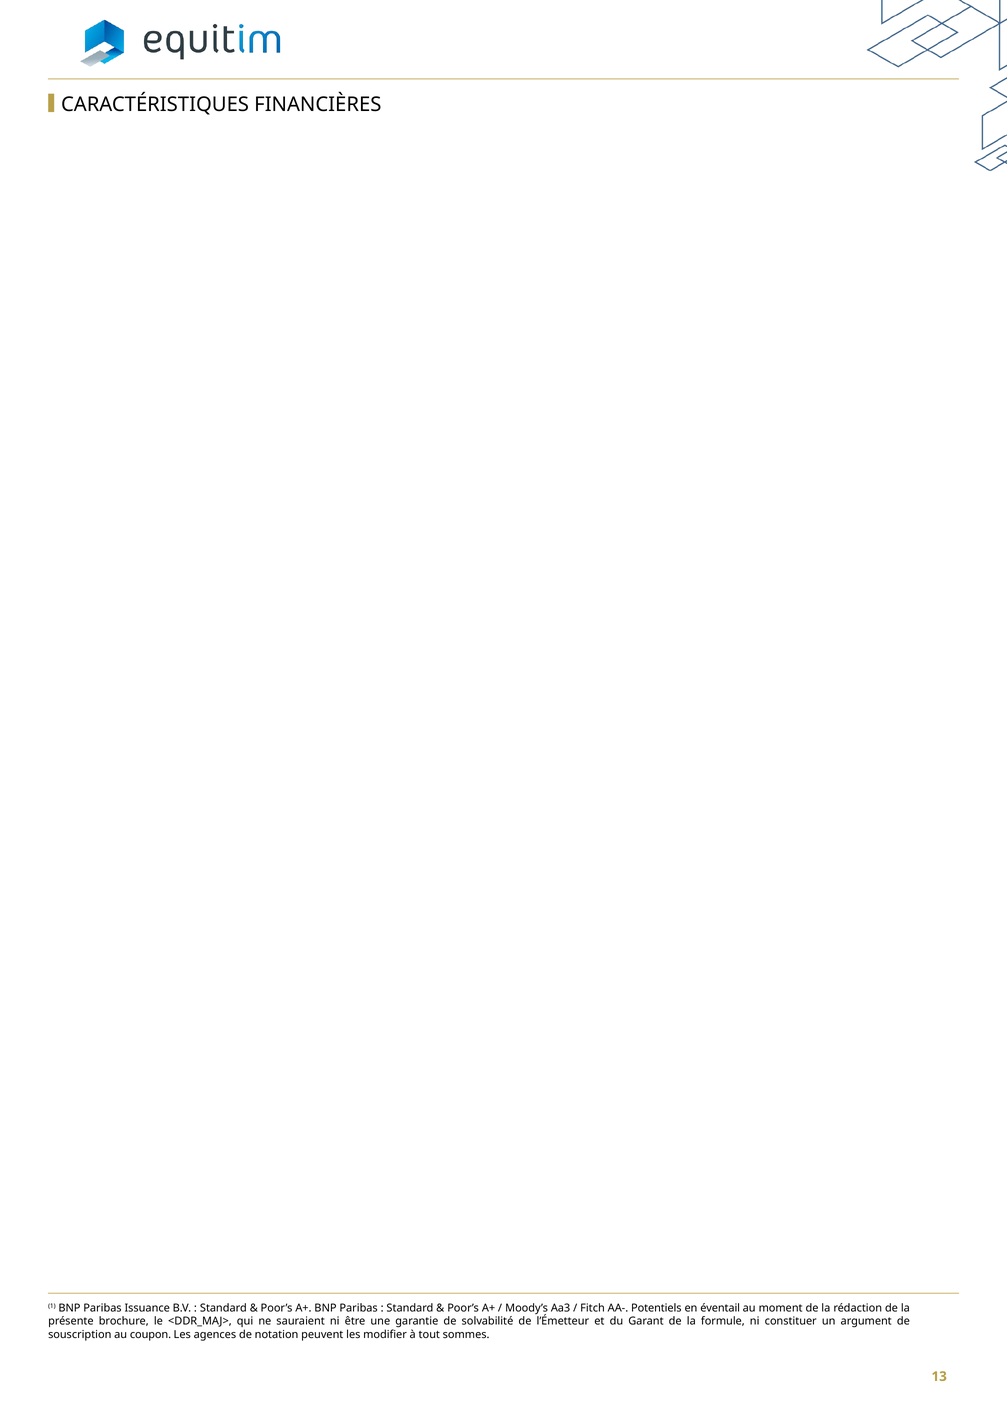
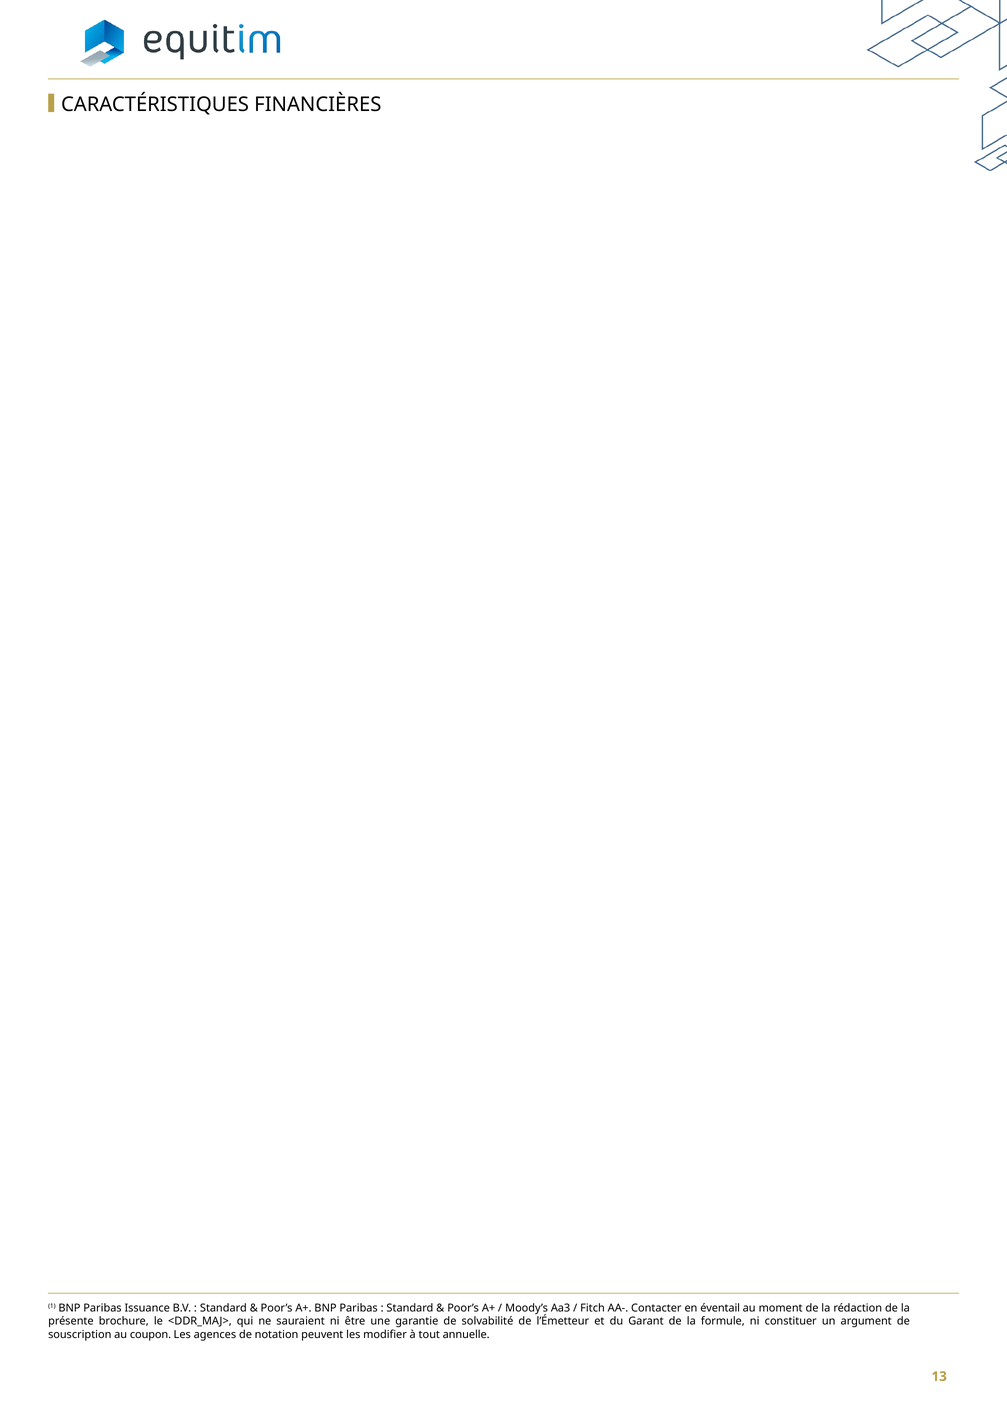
Potentiels: Potentiels -> Contacter
sommes: sommes -> annuelle
